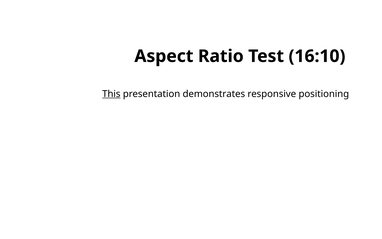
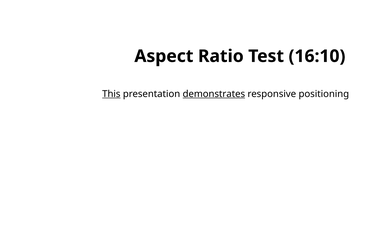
demonstrates underline: none -> present
